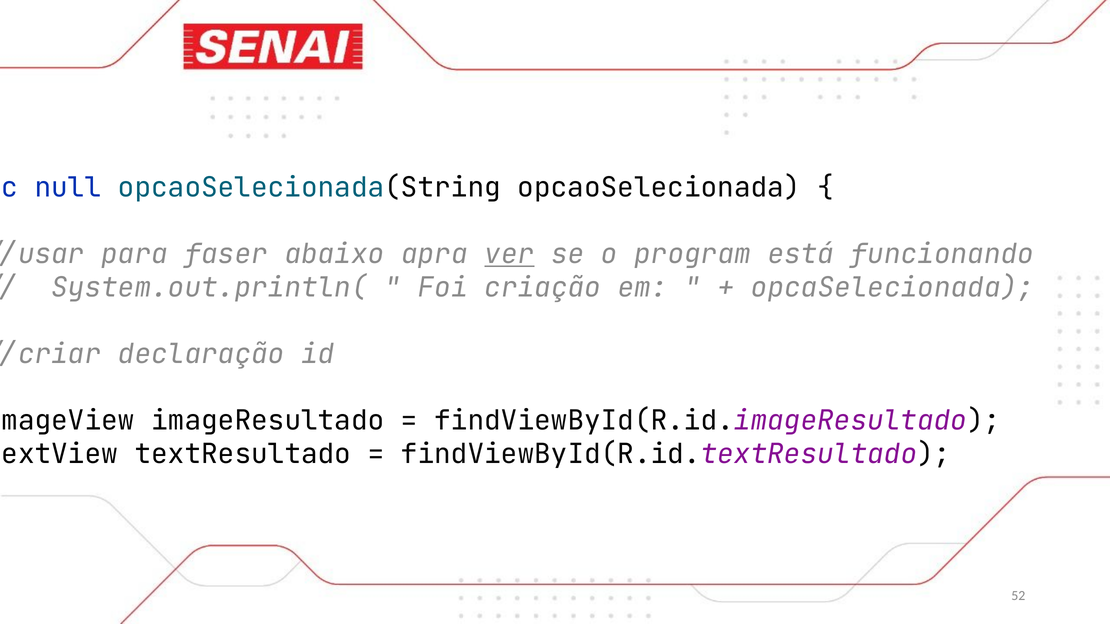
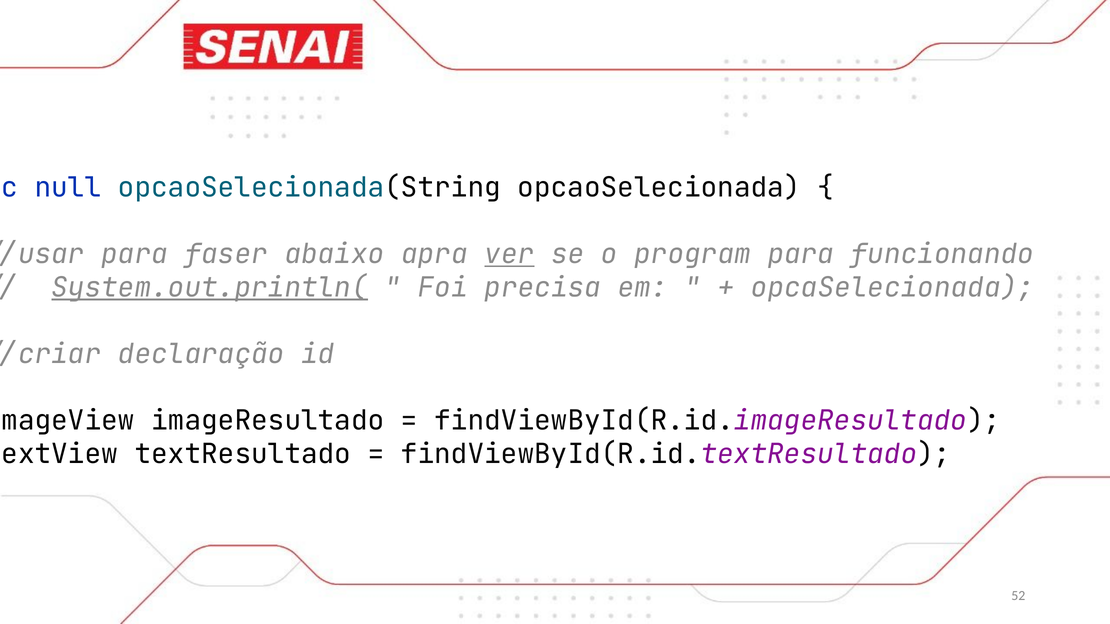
program está: está -> para
System.out.println( underline: none -> present
criação: criação -> precisa
